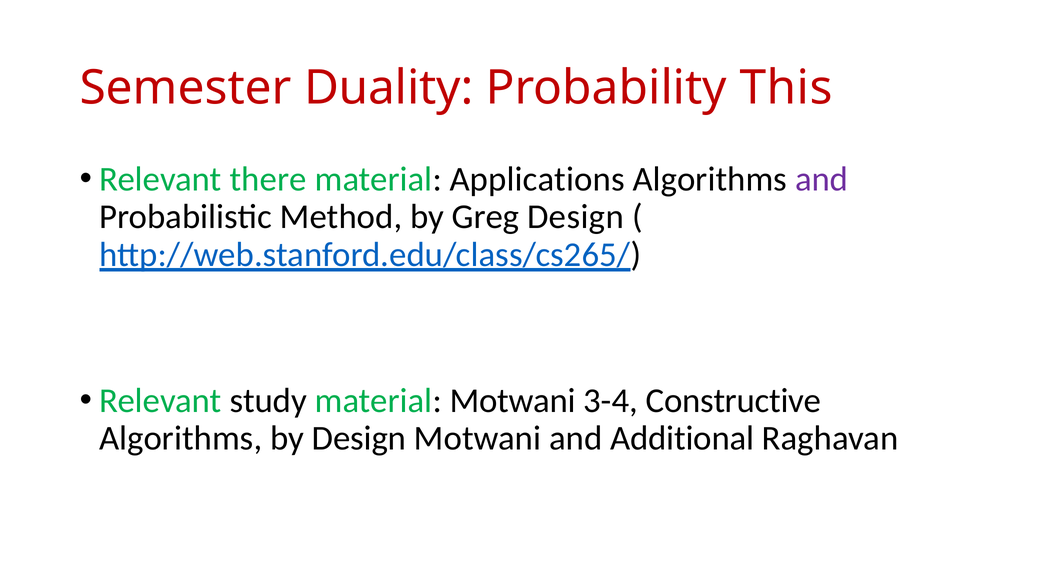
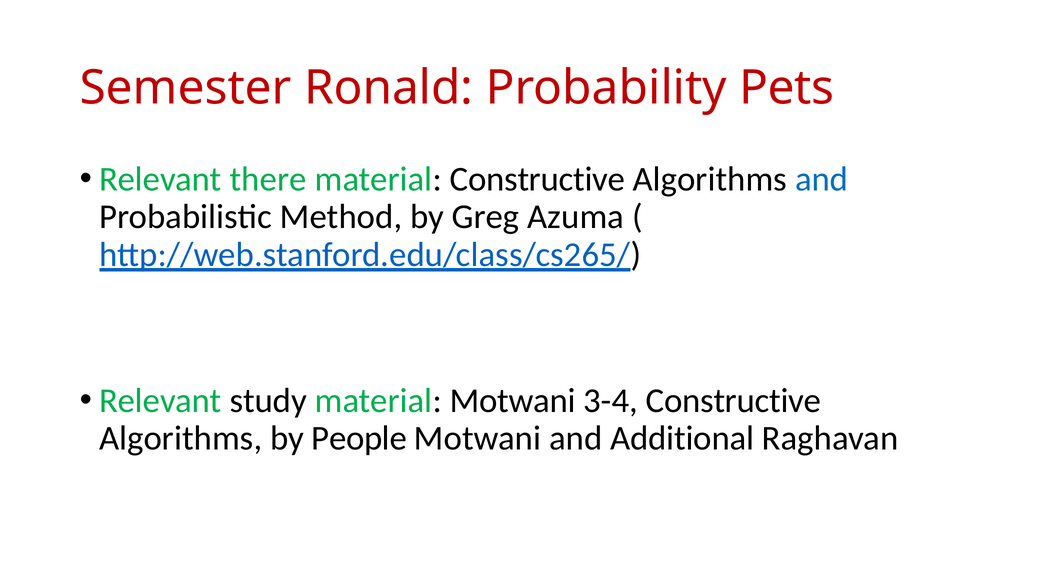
Duality: Duality -> Ronald
This: This -> Pets
material Applications: Applications -> Constructive
and at (822, 179) colour: purple -> blue
Greg Design: Design -> Azuma
by Design: Design -> People
